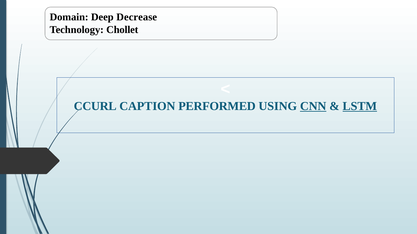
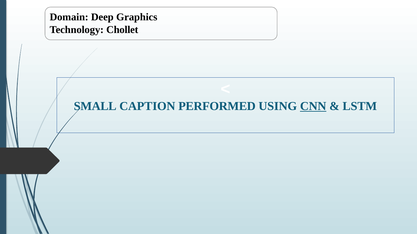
Decrease: Decrease -> Graphics
CCURL: CCURL -> SMALL
LSTM underline: present -> none
